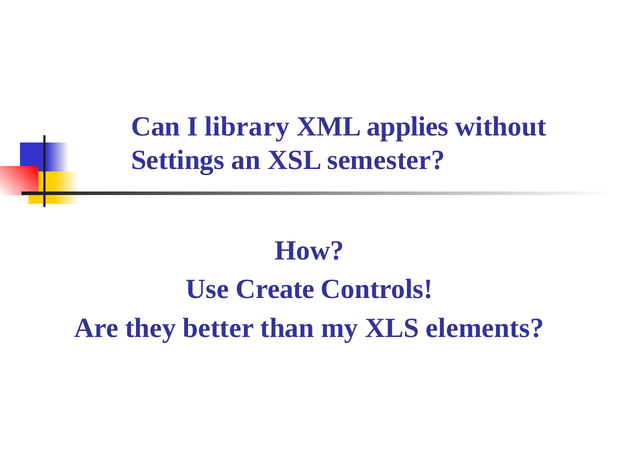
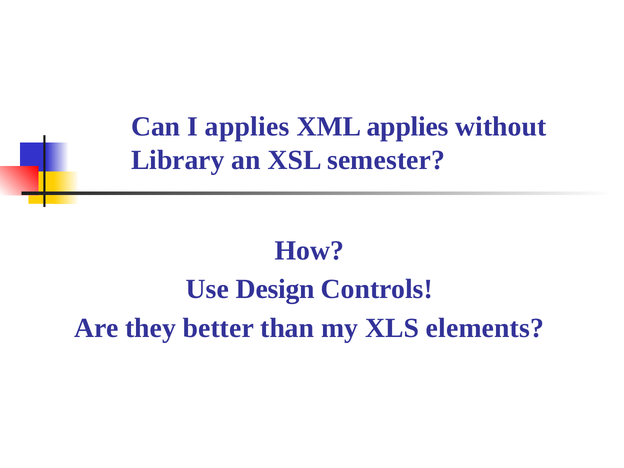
I library: library -> applies
Settings: Settings -> Library
Create: Create -> Design
